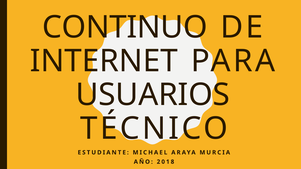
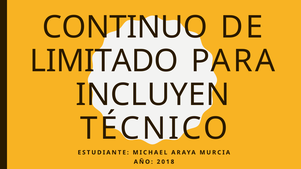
INTERNET: INTERNET -> LIMITADO
USUARIOS: USUARIOS -> INCLUYEN
